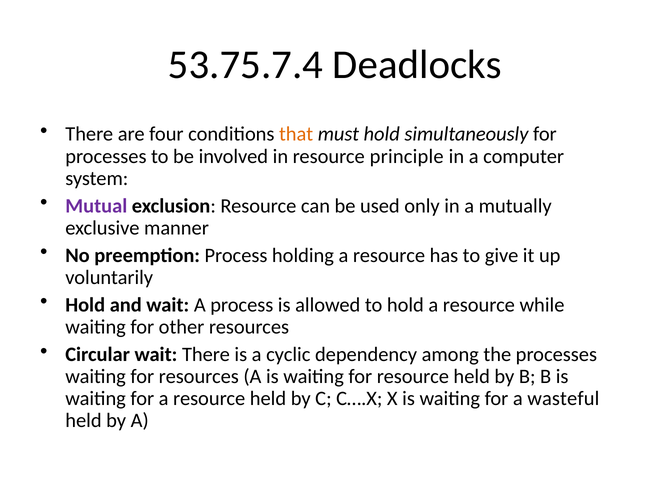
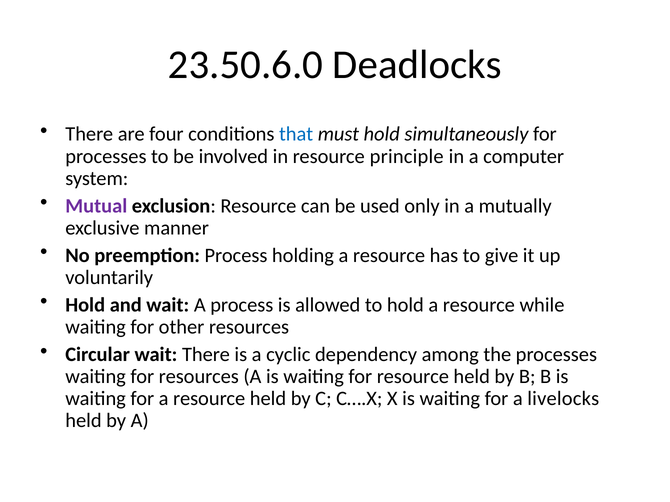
53.75.7.4: 53.75.7.4 -> 23.50.6.0
that colour: orange -> blue
wasteful: wasteful -> livelocks
